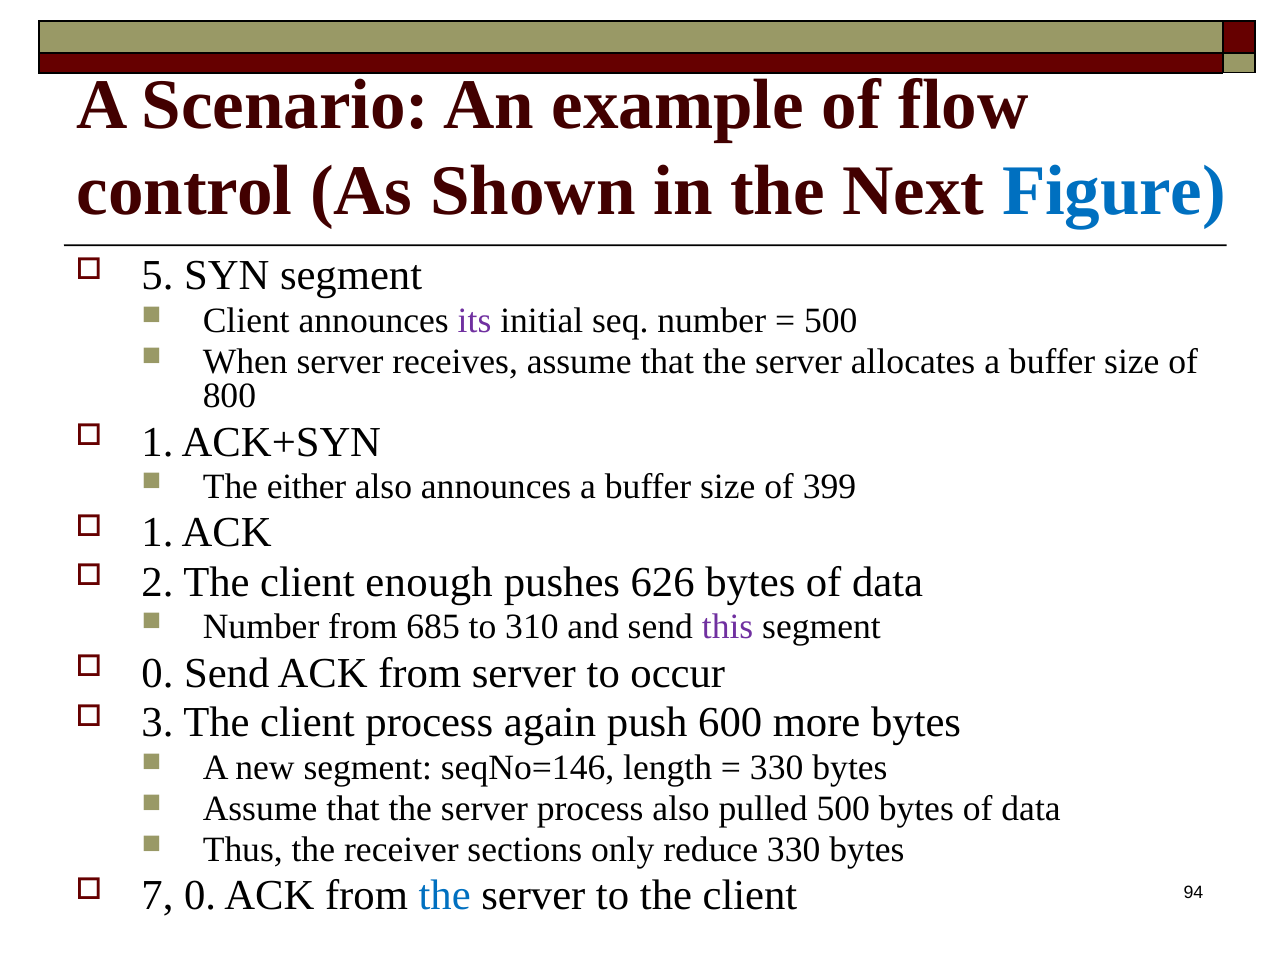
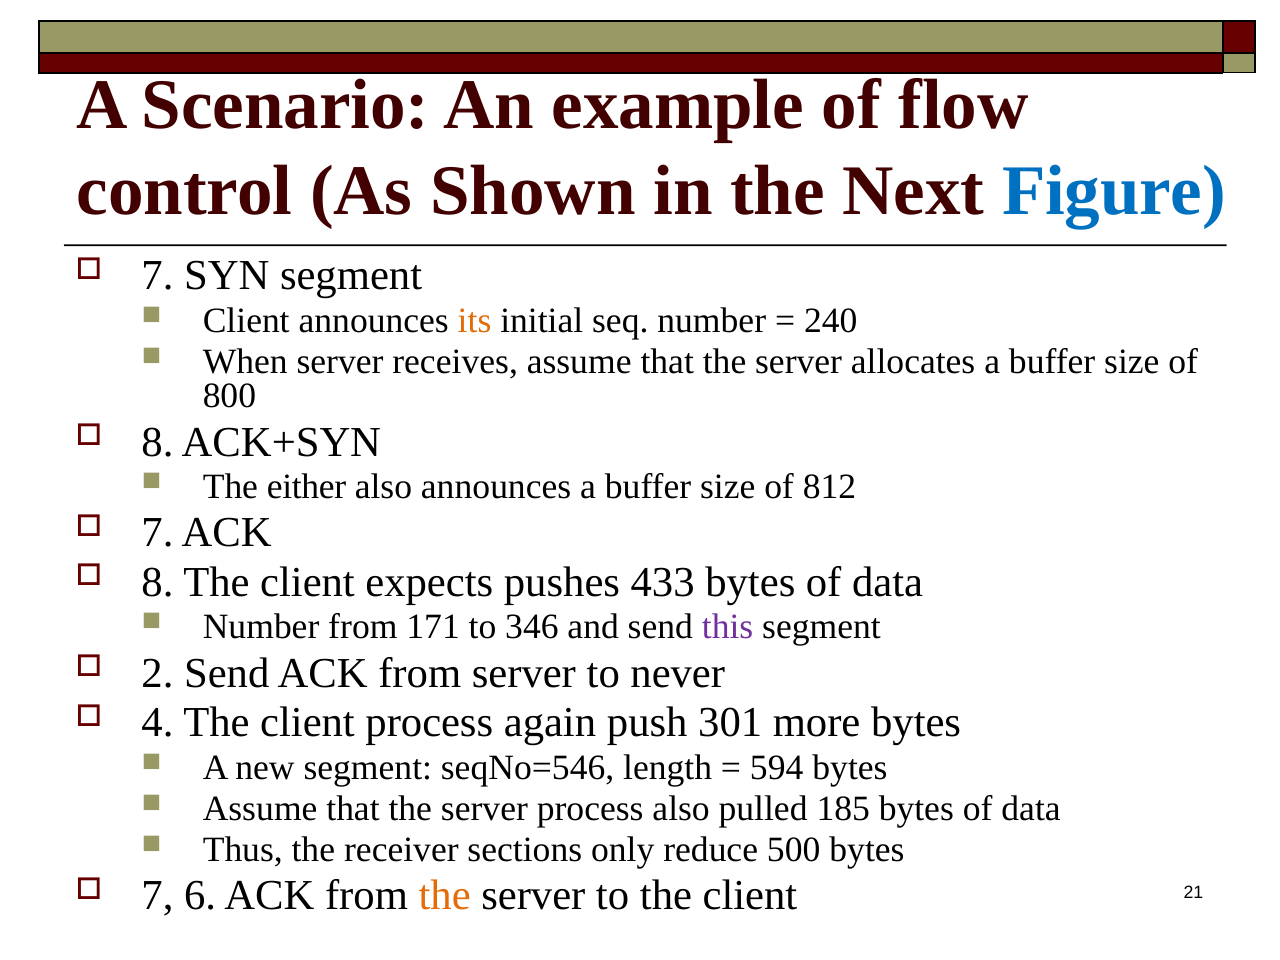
5 at (157, 276): 5 -> 7
its colour: purple -> orange
500 at (831, 321): 500 -> 240
1 at (157, 442): 1 -> 8
399: 399 -> 812
1 at (157, 533): 1 -> 7
2 at (157, 582): 2 -> 8
enough: enough -> expects
626: 626 -> 433
685: 685 -> 171
310: 310 -> 346
0 at (157, 673): 0 -> 2
occur: occur -> never
3: 3 -> 4
600: 600 -> 301
seqNo=146: seqNo=146 -> seqNo=546
330 at (777, 767): 330 -> 594
pulled 500: 500 -> 185
reduce 330: 330 -> 500
7 0: 0 -> 6
the at (445, 896) colour: blue -> orange
94: 94 -> 21
